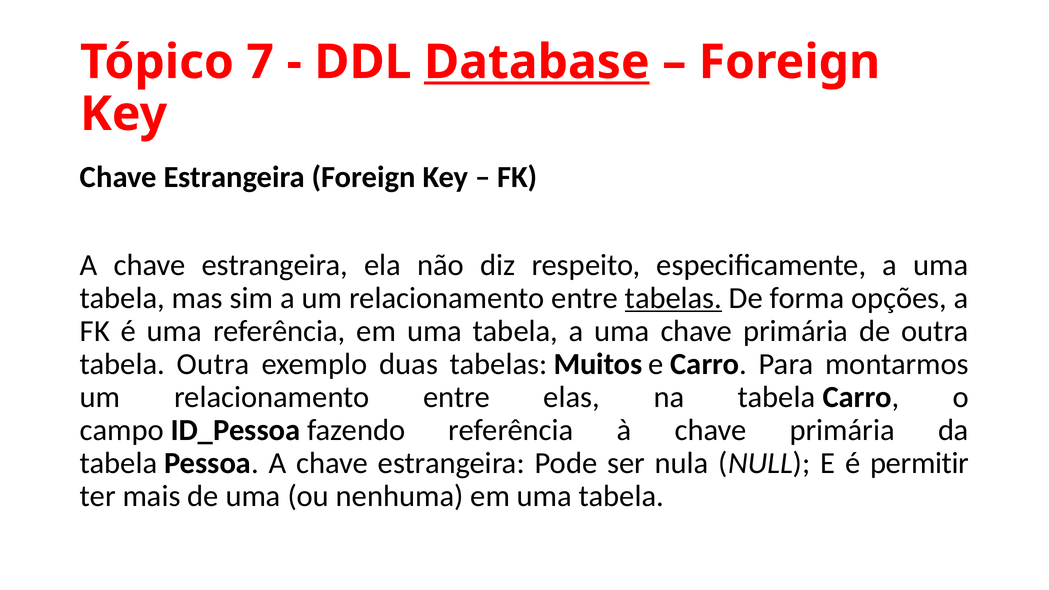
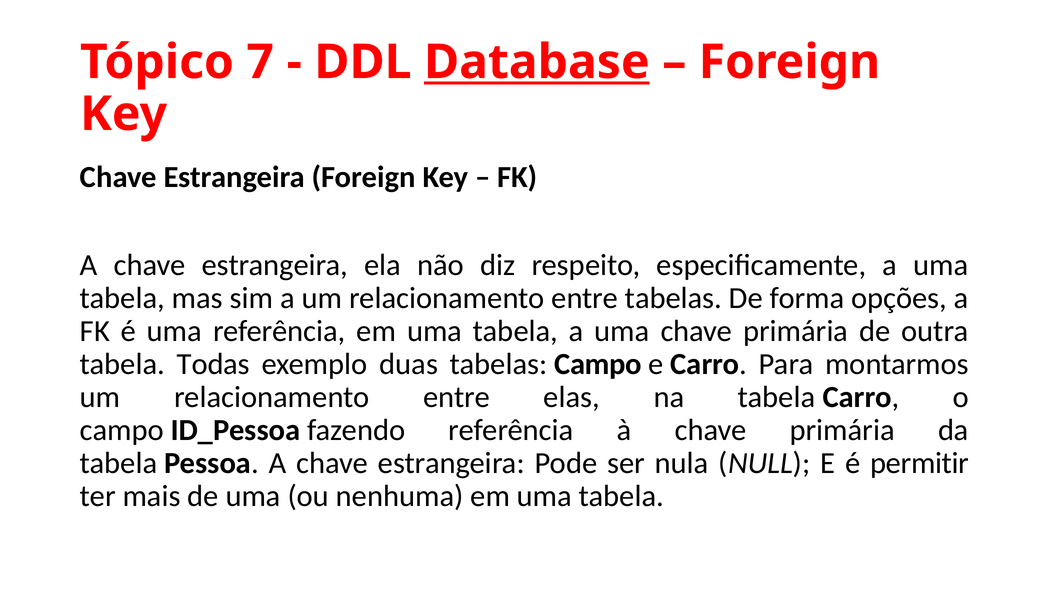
tabelas at (673, 298) underline: present -> none
tabela Outra: Outra -> Todas
tabelas Muitos: Muitos -> Campo
